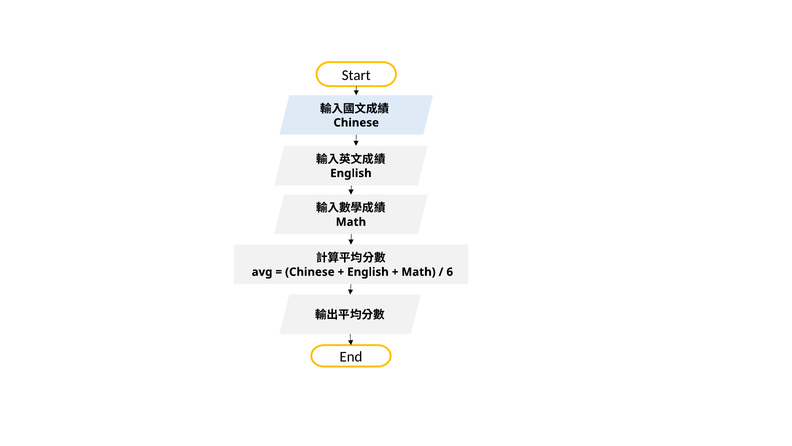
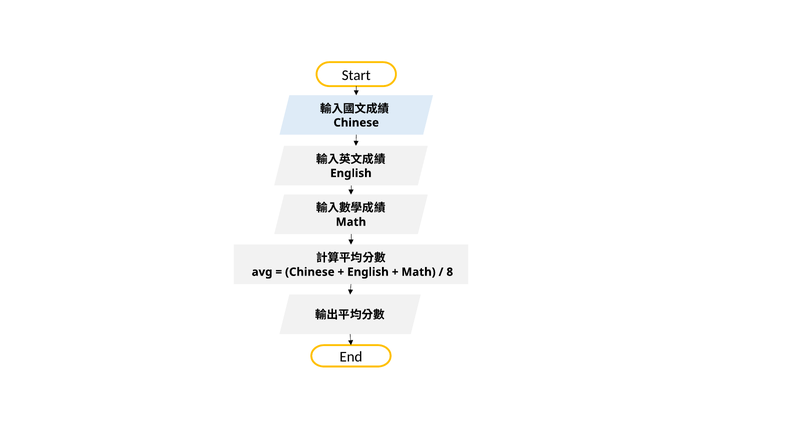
6: 6 -> 8
